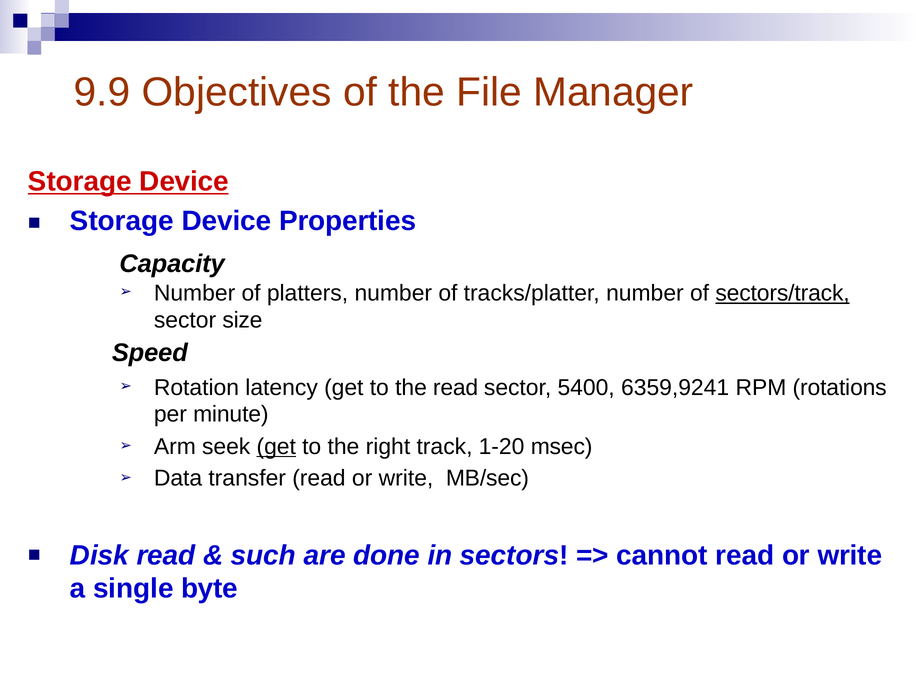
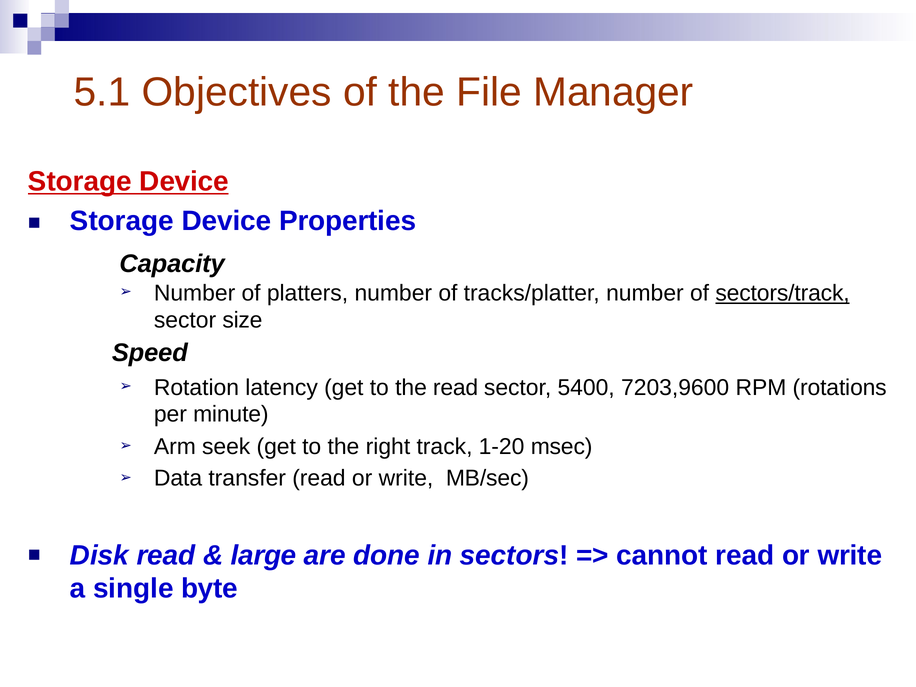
9.9: 9.9 -> 5.1
6359,9241: 6359,9241 -> 7203,9600
get at (276, 447) underline: present -> none
such: such -> large
